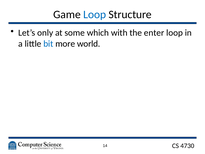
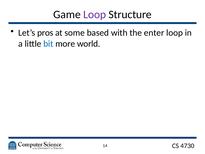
Loop at (95, 14) colour: blue -> purple
only: only -> pros
which: which -> based
